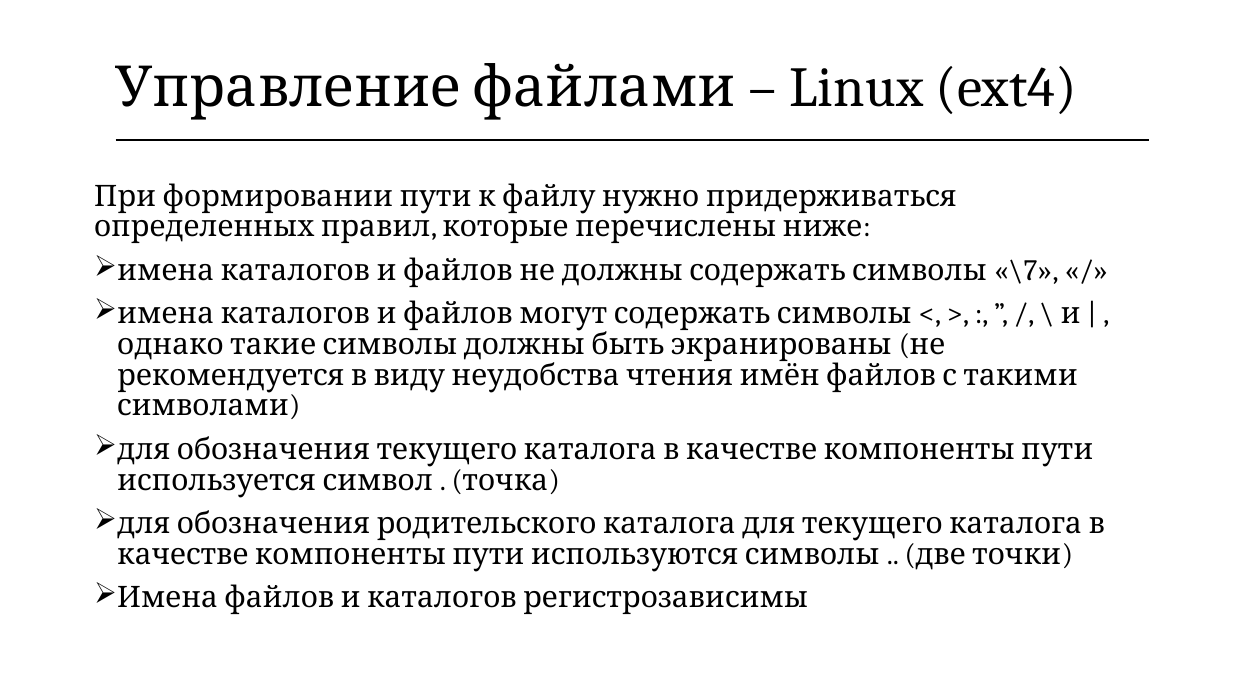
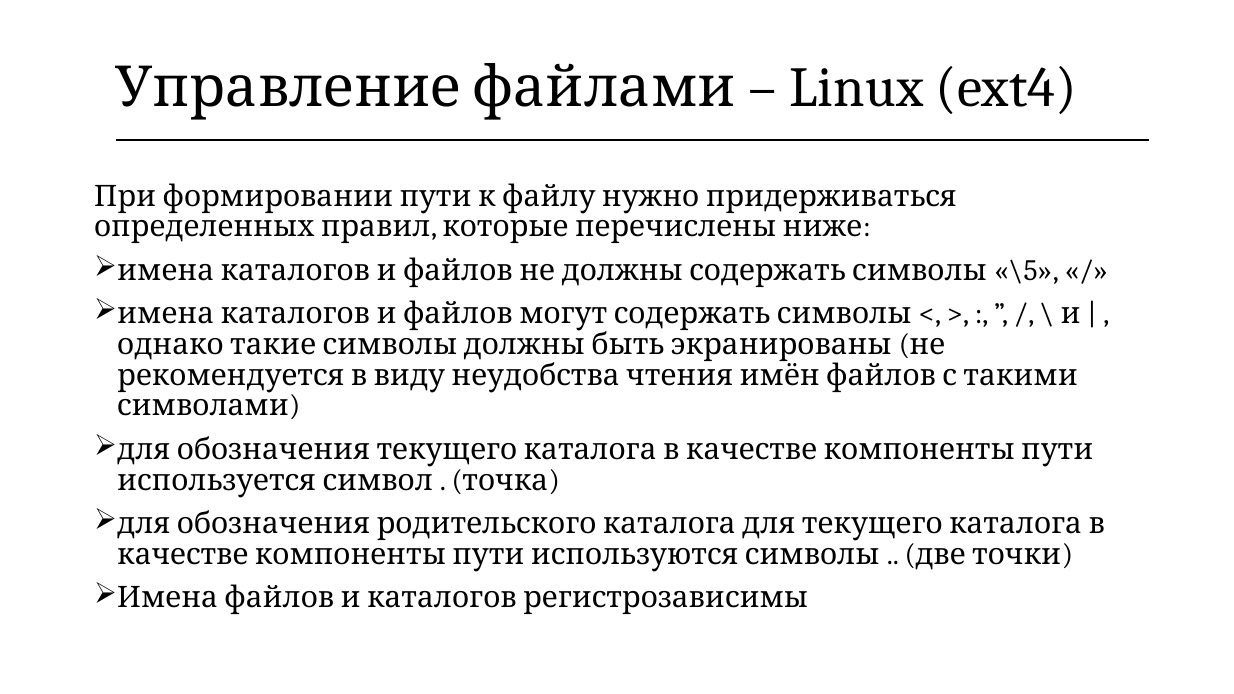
\7: \7 -> \5
